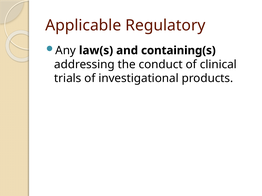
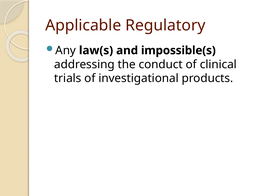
containing(s: containing(s -> impossible(s
